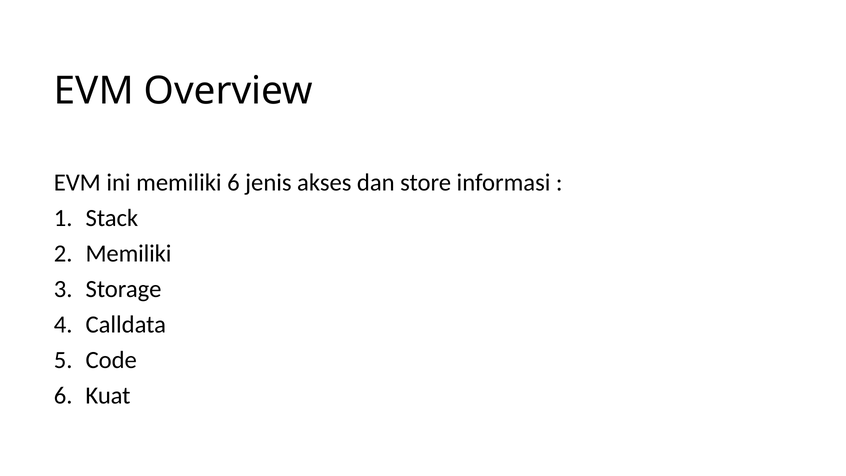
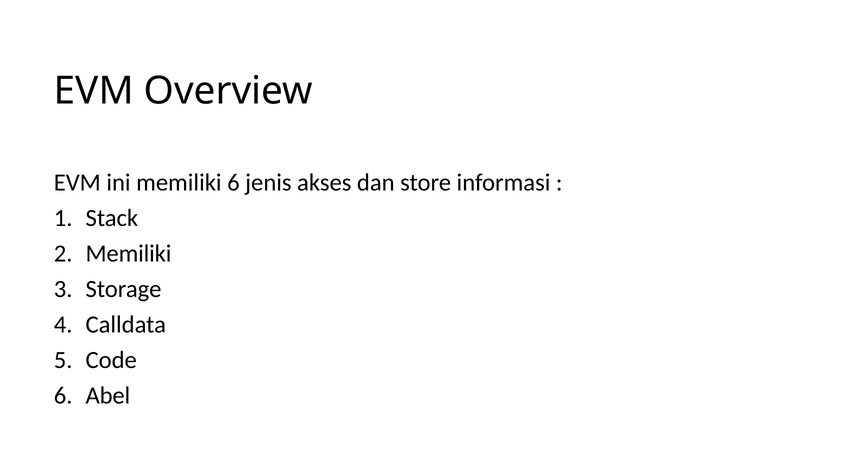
Kuat: Kuat -> Abel
